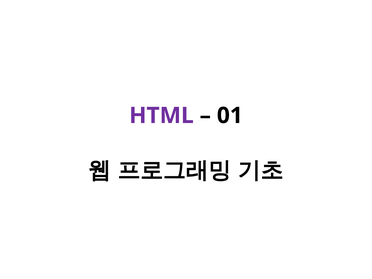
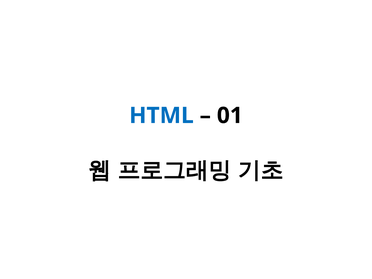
HTML colour: purple -> blue
